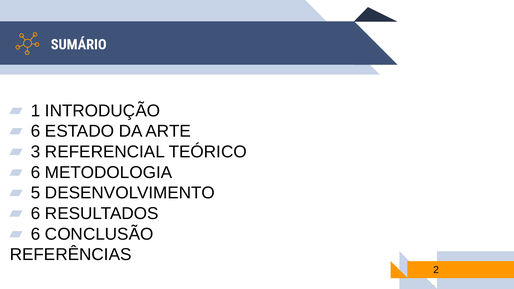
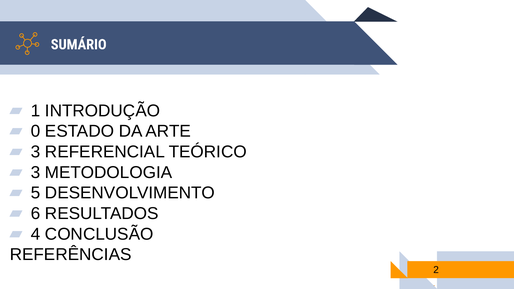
6 at (36, 131): 6 -> 0
6 at (36, 173): 6 -> 3
6 at (36, 234): 6 -> 4
